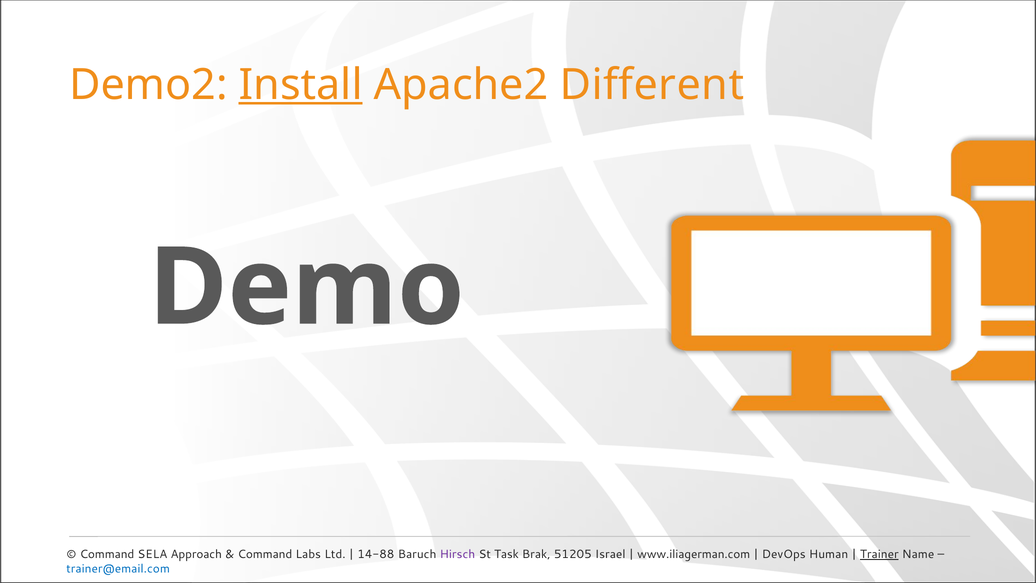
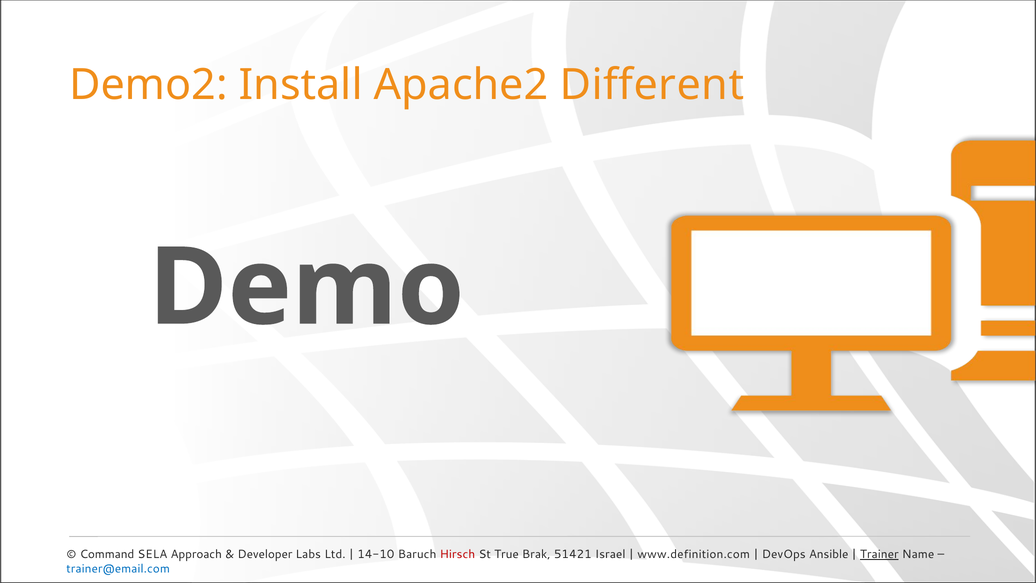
Install underline: present -> none
Command at (265, 554): Command -> Developer
14-88: 14-88 -> 14-10
Hirsch colour: purple -> red
Task: Task -> True
51205: 51205 -> 51421
www.iliagerman.com: www.iliagerman.com -> www.definition.com
Human: Human -> Ansible
